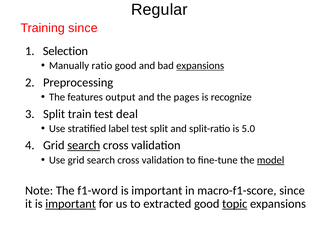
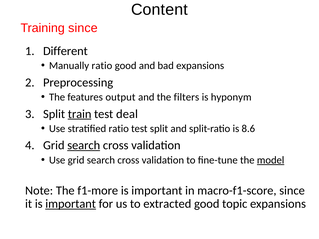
Regular: Regular -> Content
Selection: Selection -> Different
expansions at (200, 66) underline: present -> none
pages: pages -> filters
recognize: recognize -> hyponym
train underline: none -> present
stratified label: label -> ratio
5.0: 5.0 -> 8.6
f1-word: f1-word -> f1-more
topic underline: present -> none
